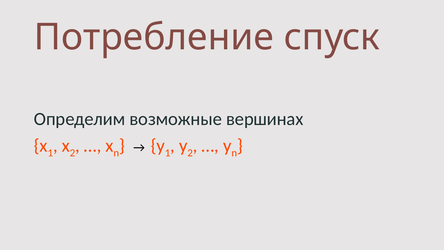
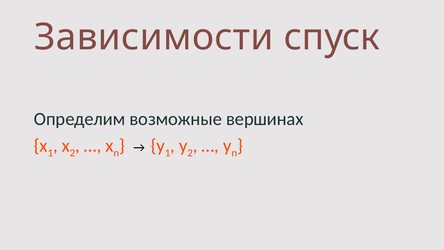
Потребление: Потребление -> Зависимости
